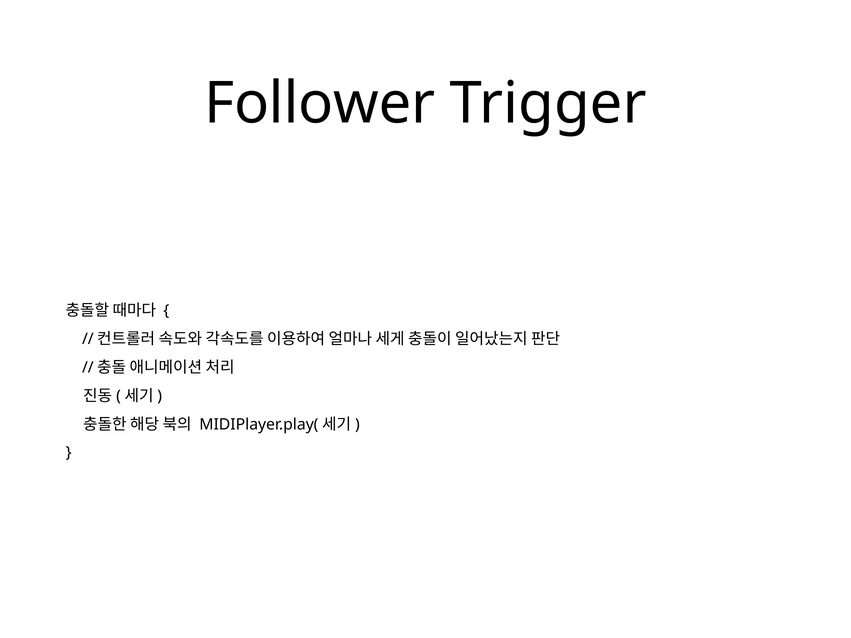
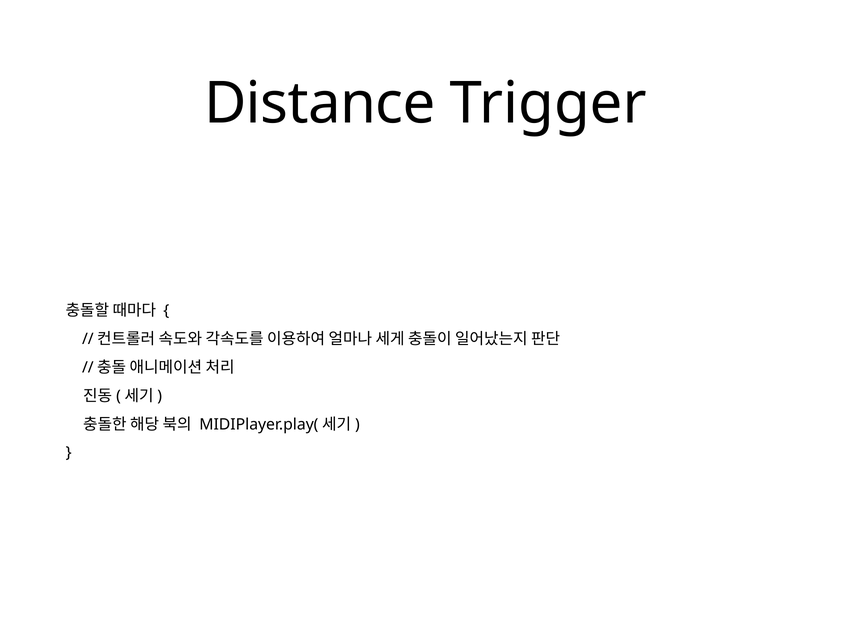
Follower: Follower -> Distance
